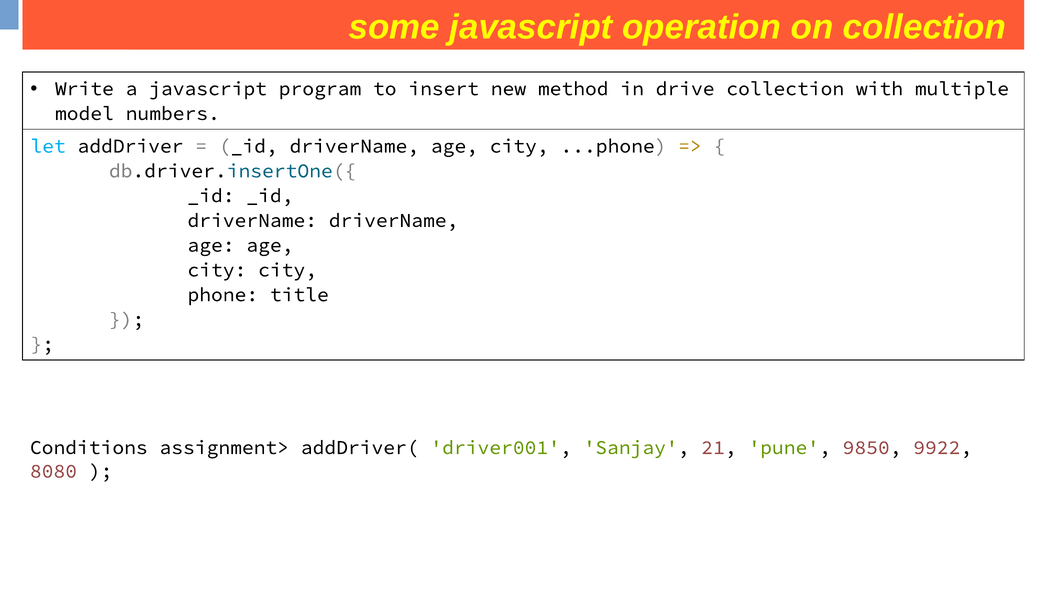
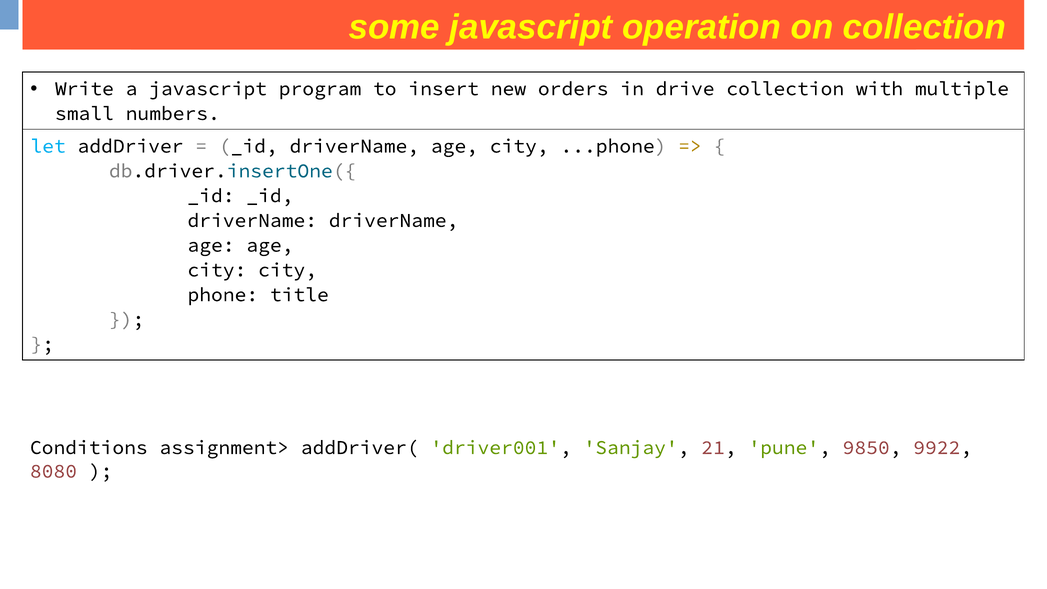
method: method -> orders
model: model -> small
